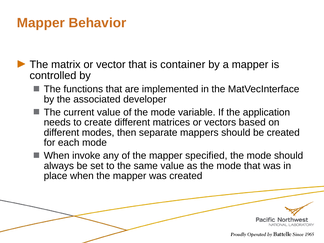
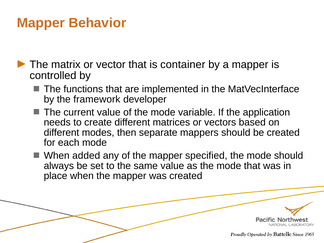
associated: associated -> framework
invoke: invoke -> added
